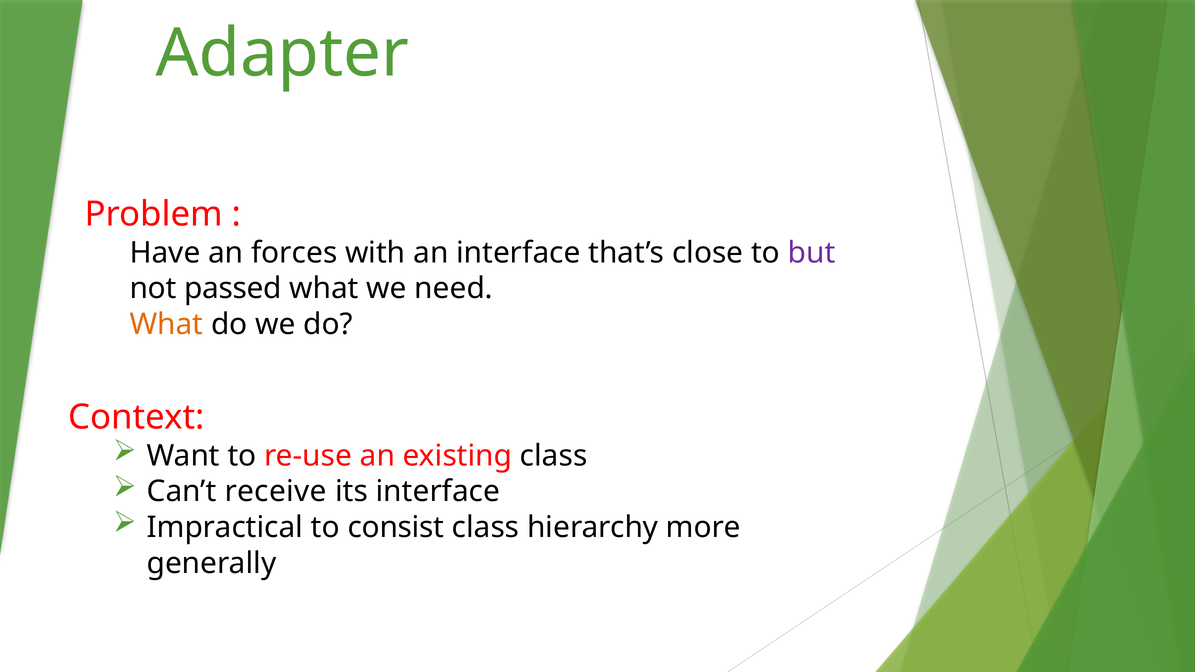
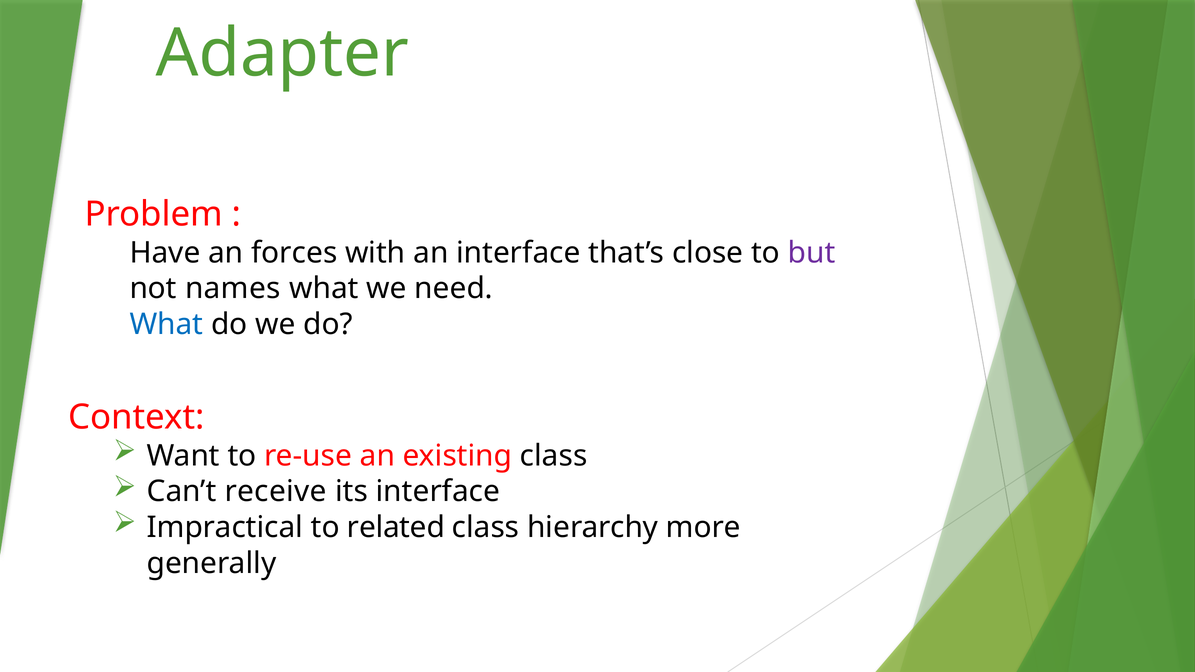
passed: passed -> names
What at (166, 325) colour: orange -> blue
consist: consist -> related
